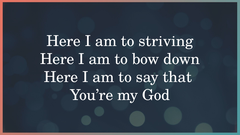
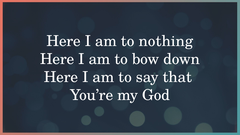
striving: striving -> nothing
